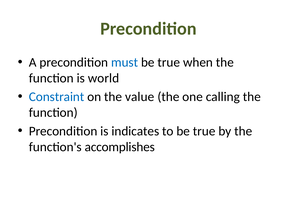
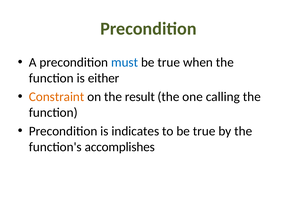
world: world -> either
Constraint colour: blue -> orange
value: value -> result
